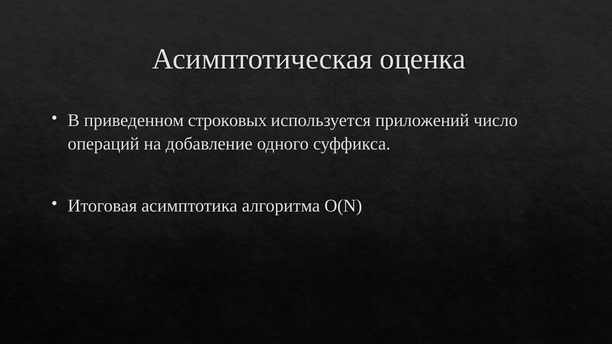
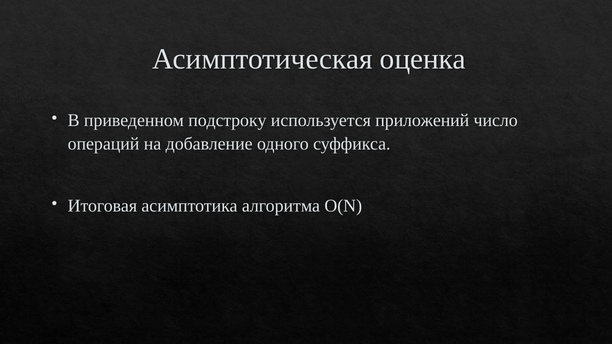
строковых: строковых -> подстроку
